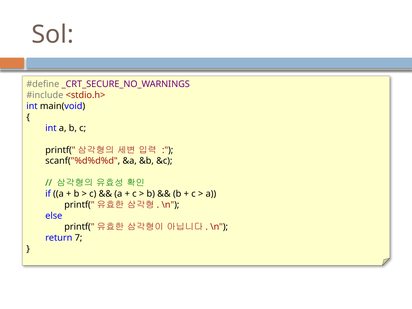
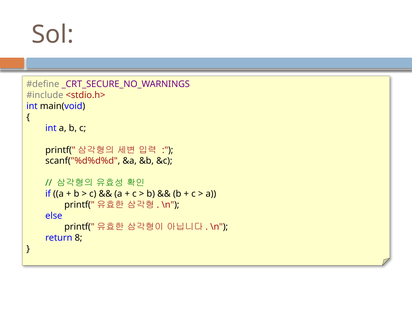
7: 7 -> 8
